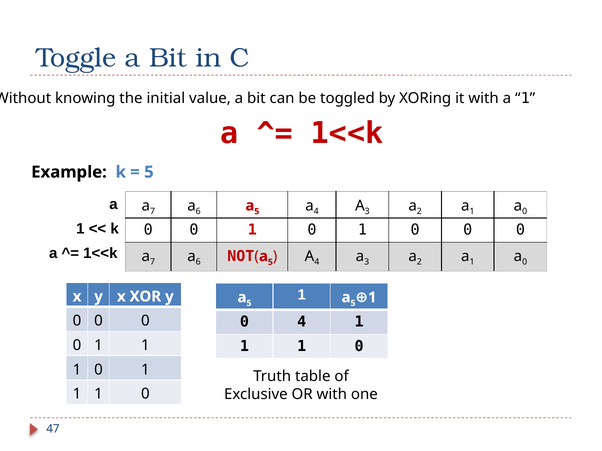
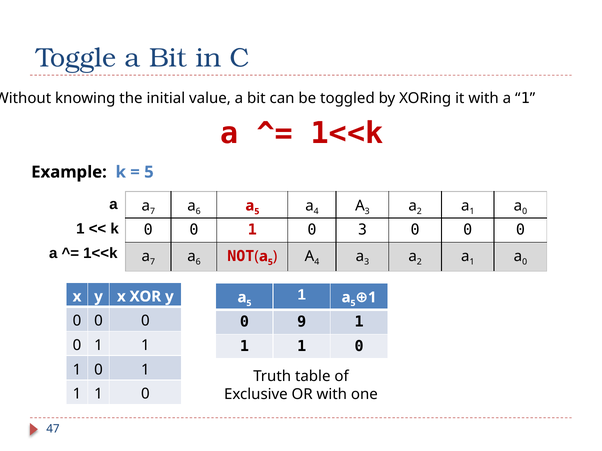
0 1 0 1: 1 -> 3
0 4: 4 -> 9
